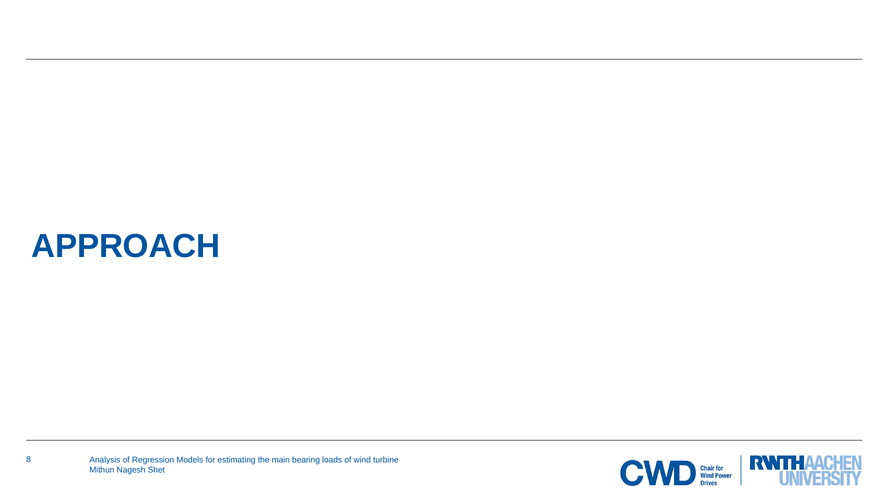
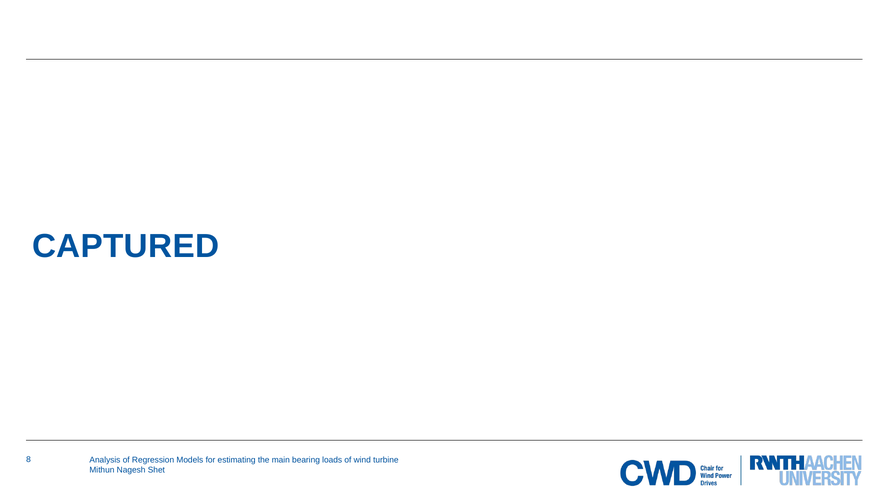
APPROACH: APPROACH -> CAPTURED
